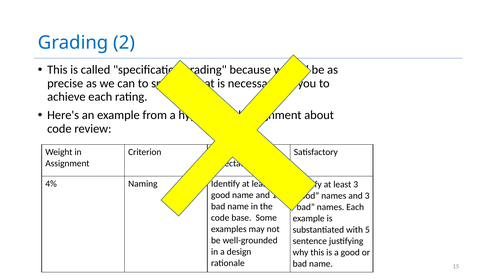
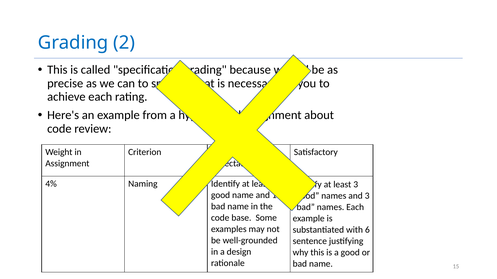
5: 5 -> 6
